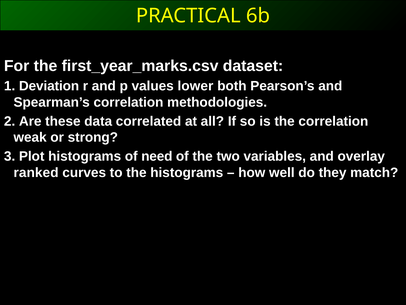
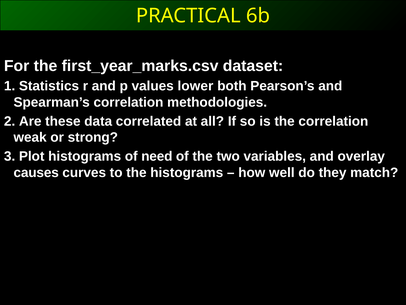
Deviation: Deviation -> Statistics
ranked: ranked -> causes
